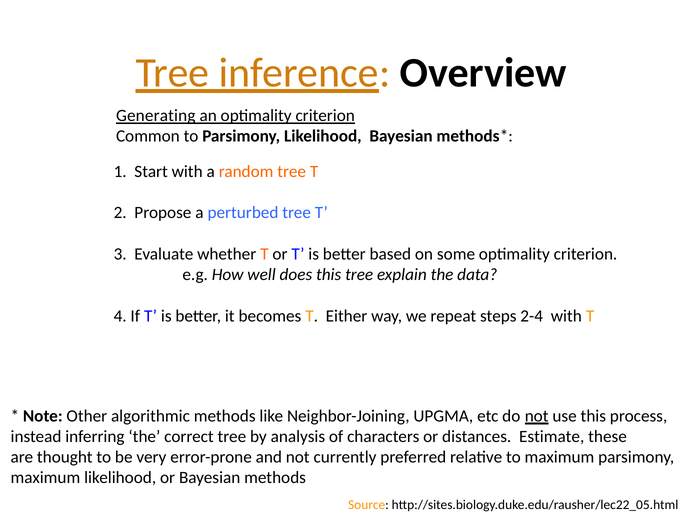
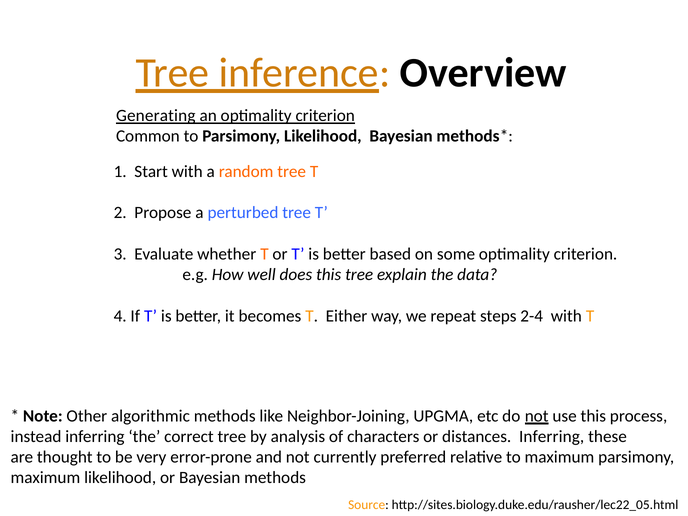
distances Estimate: Estimate -> Inferring
